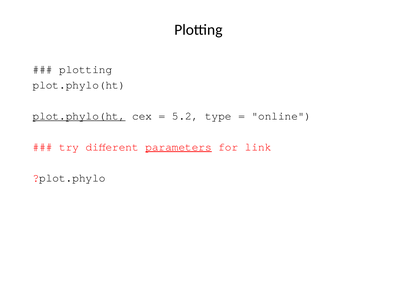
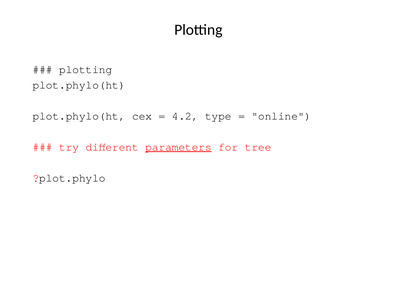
plot.phylo(ht at (79, 116) underline: present -> none
5.2: 5.2 -> 4.2
link: link -> tree
